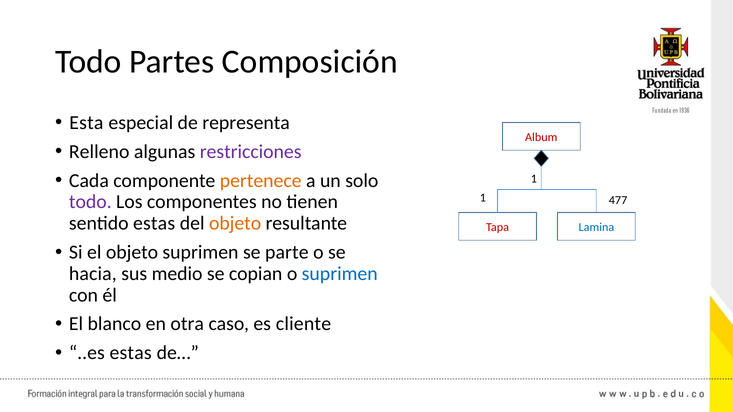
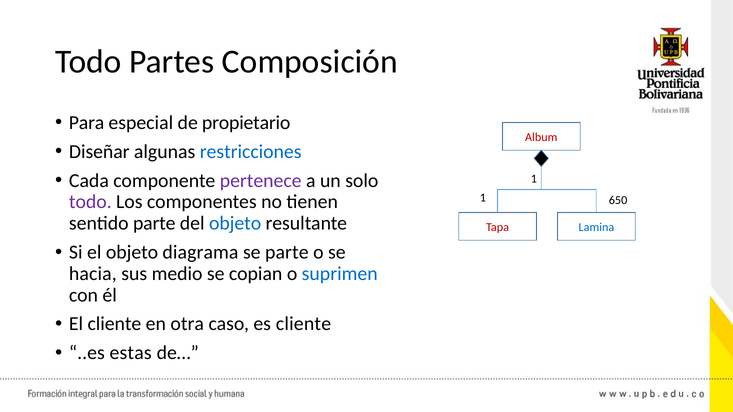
Esta: Esta -> Para
representa: representa -> propietario
Relleno: Relleno -> Diseñar
restricciones colour: purple -> blue
pertenece colour: orange -> purple
477: 477 -> 650
sentido estas: estas -> parte
objeto at (235, 223) colour: orange -> blue
objeto suprimen: suprimen -> diagrama
El blanco: blanco -> cliente
